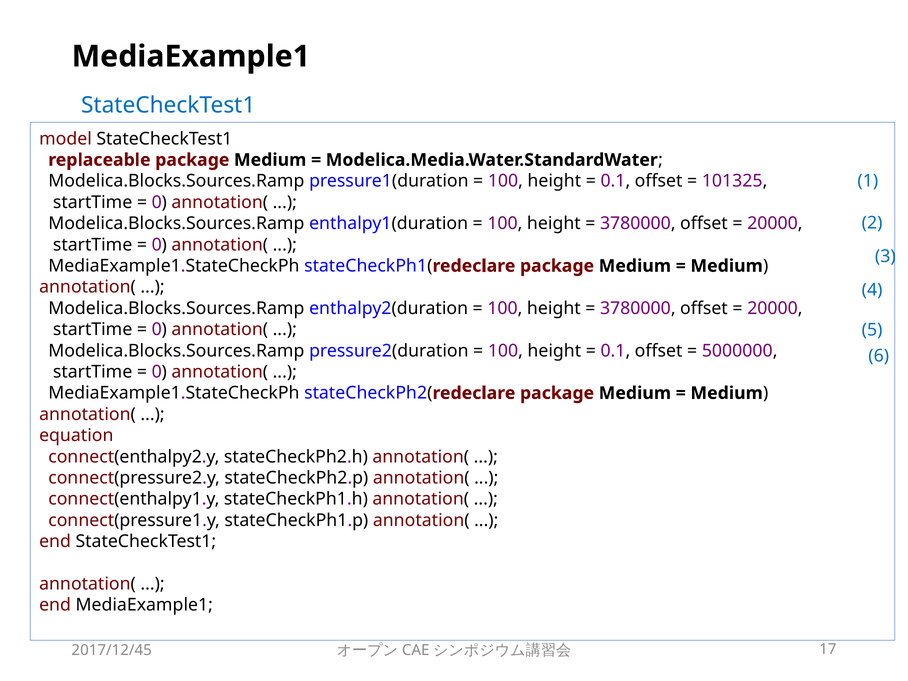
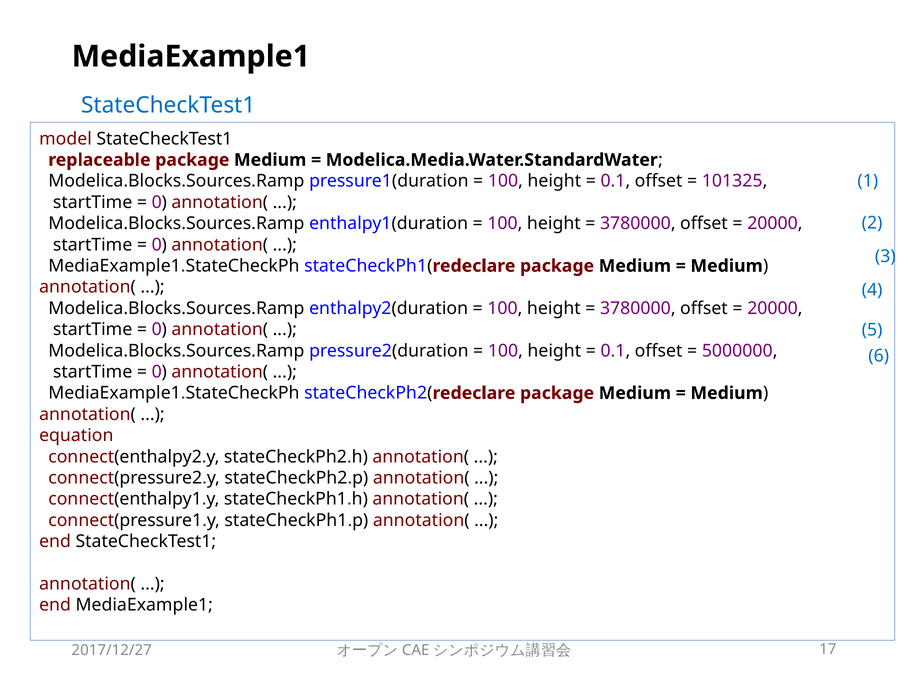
2017/12/45: 2017/12/45 -> 2017/12/27
